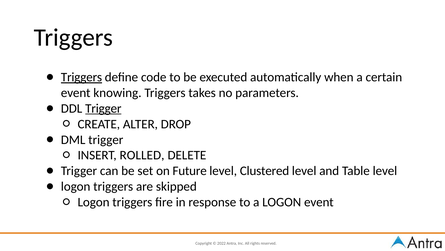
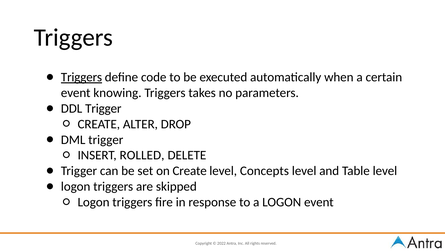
Trigger at (103, 108) underline: present -> none
on Future: Future -> Create
Clustered: Clustered -> Concepts
